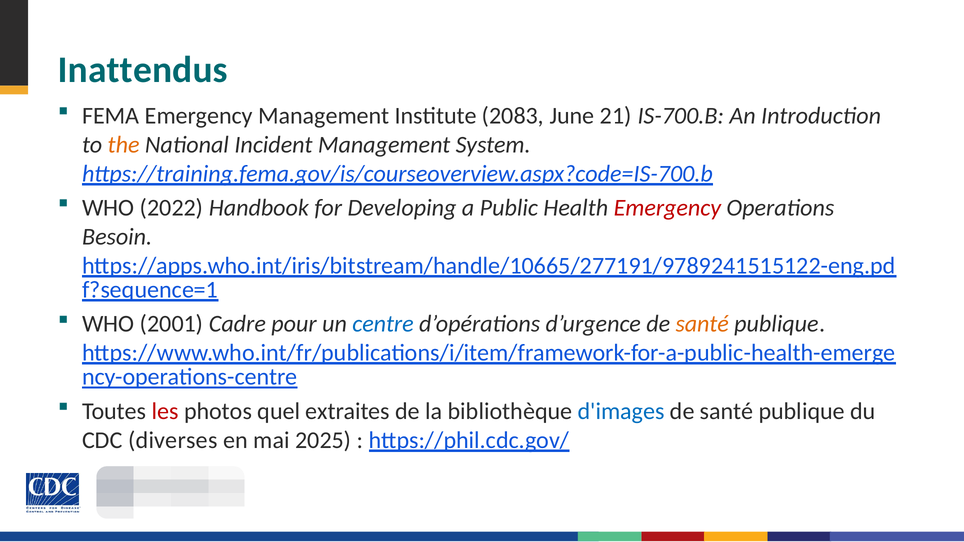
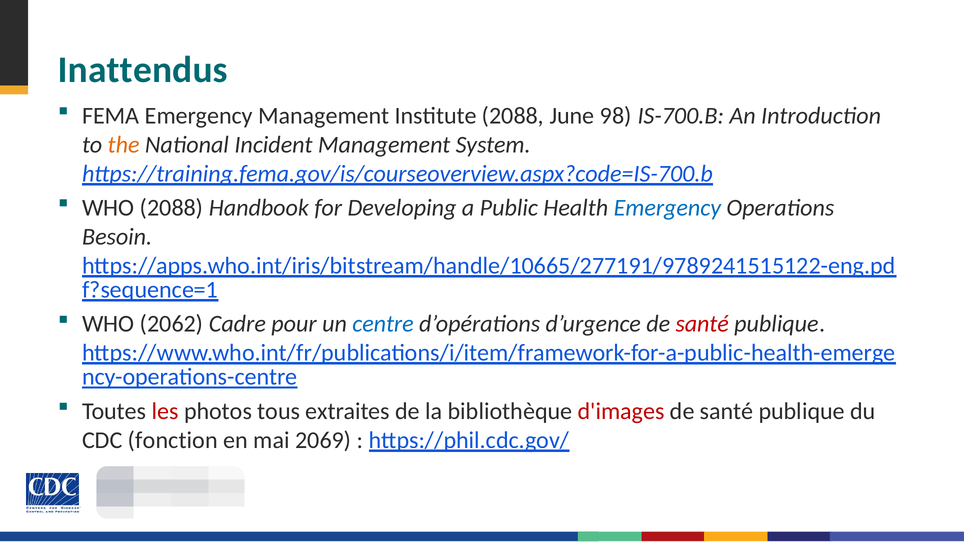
Institute 2083: 2083 -> 2088
21: 21 -> 98
WHO 2022: 2022 -> 2088
Emergency at (667, 208) colour: red -> blue
2001: 2001 -> 2062
santé at (702, 324) colour: orange -> red
quel: quel -> tous
d'images colour: blue -> red
diverses: diverses -> fonction
2025: 2025 -> 2069
